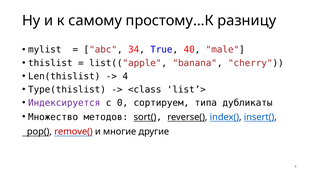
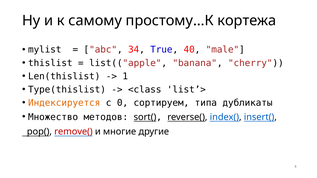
разницу: разницу -> кортежа
4: 4 -> 1
Индексируется colour: purple -> orange
